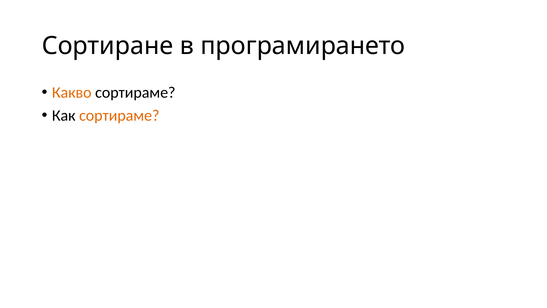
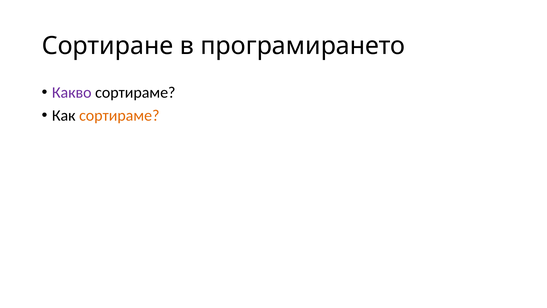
Какво colour: orange -> purple
